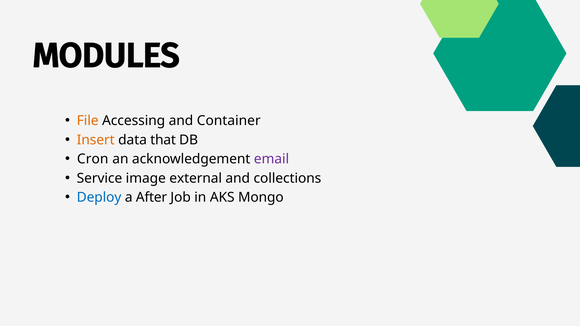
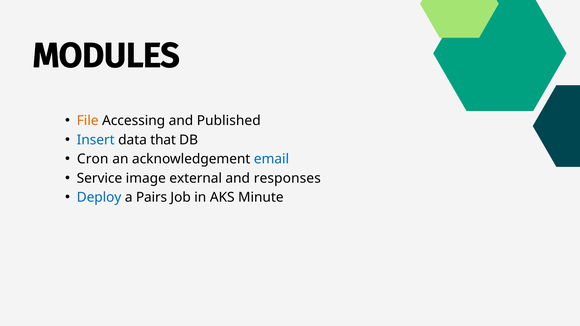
Container: Container -> Published
Insert colour: orange -> blue
email colour: purple -> blue
collections: collections -> responses
After: After -> Pairs
Mongo: Mongo -> Minute
